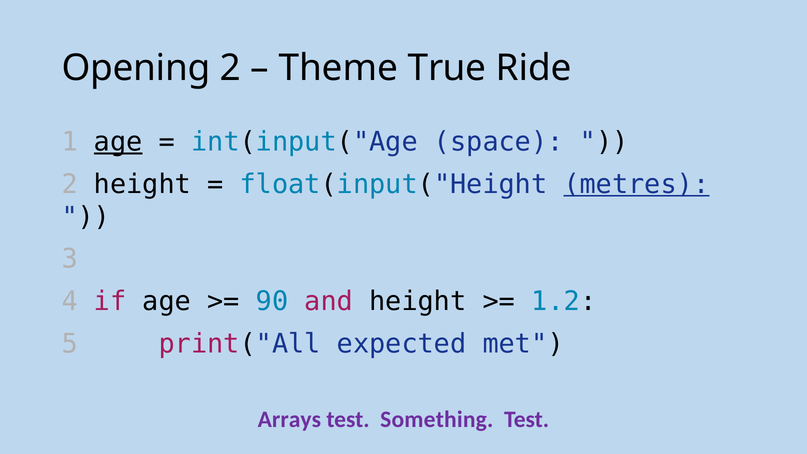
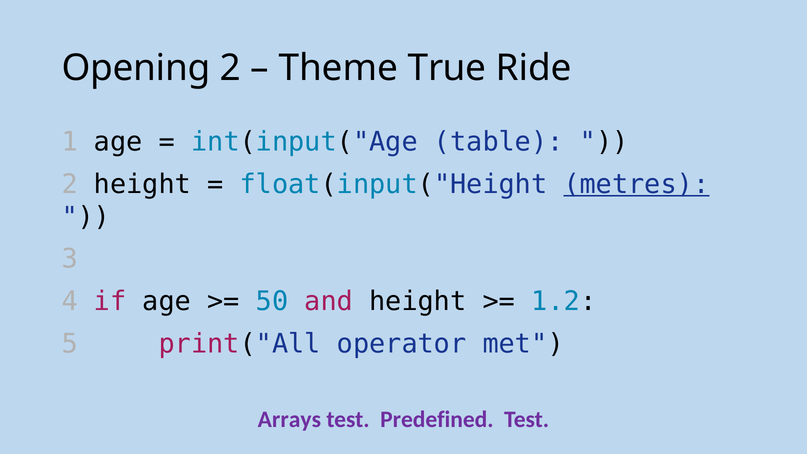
age at (118, 142) underline: present -> none
space: space -> table
90: 90 -> 50
expected: expected -> operator
Something: Something -> Predefined
